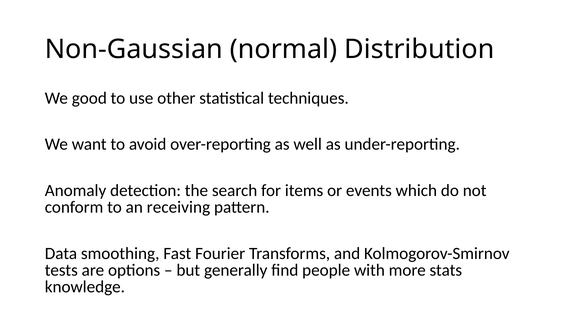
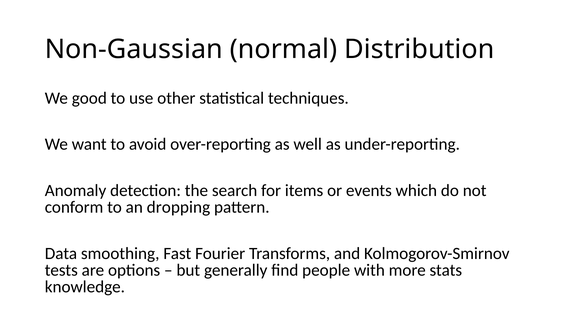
receiving: receiving -> dropping
